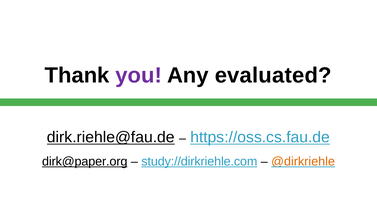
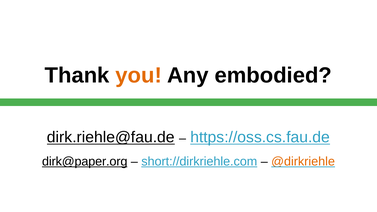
you colour: purple -> orange
evaluated: evaluated -> embodied
study://dirkriehle.com: study://dirkriehle.com -> short://dirkriehle.com
